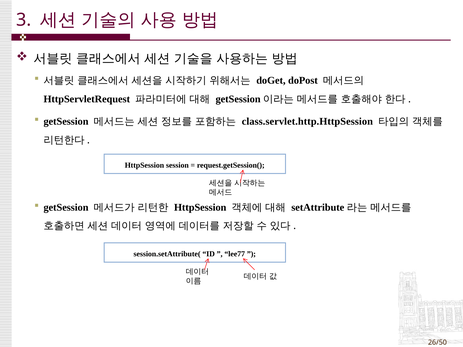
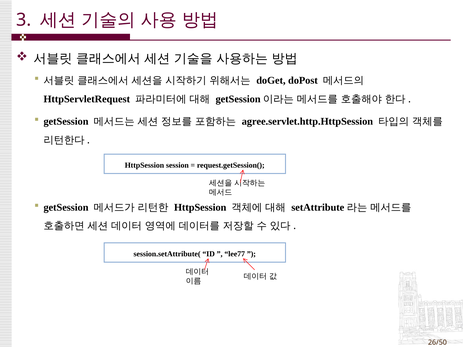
class.servlet.http.HttpSession: class.servlet.http.HttpSession -> agree.servlet.http.HttpSession
